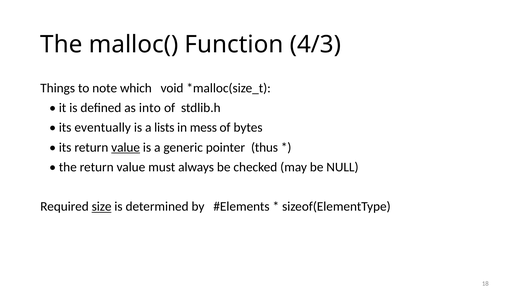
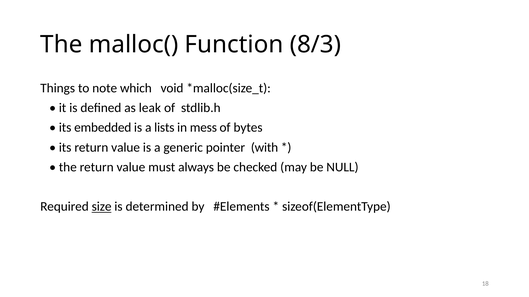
4/3: 4/3 -> 8/3
into: into -> leak
eventually: eventually -> embedded
value at (126, 148) underline: present -> none
thus: thus -> with
